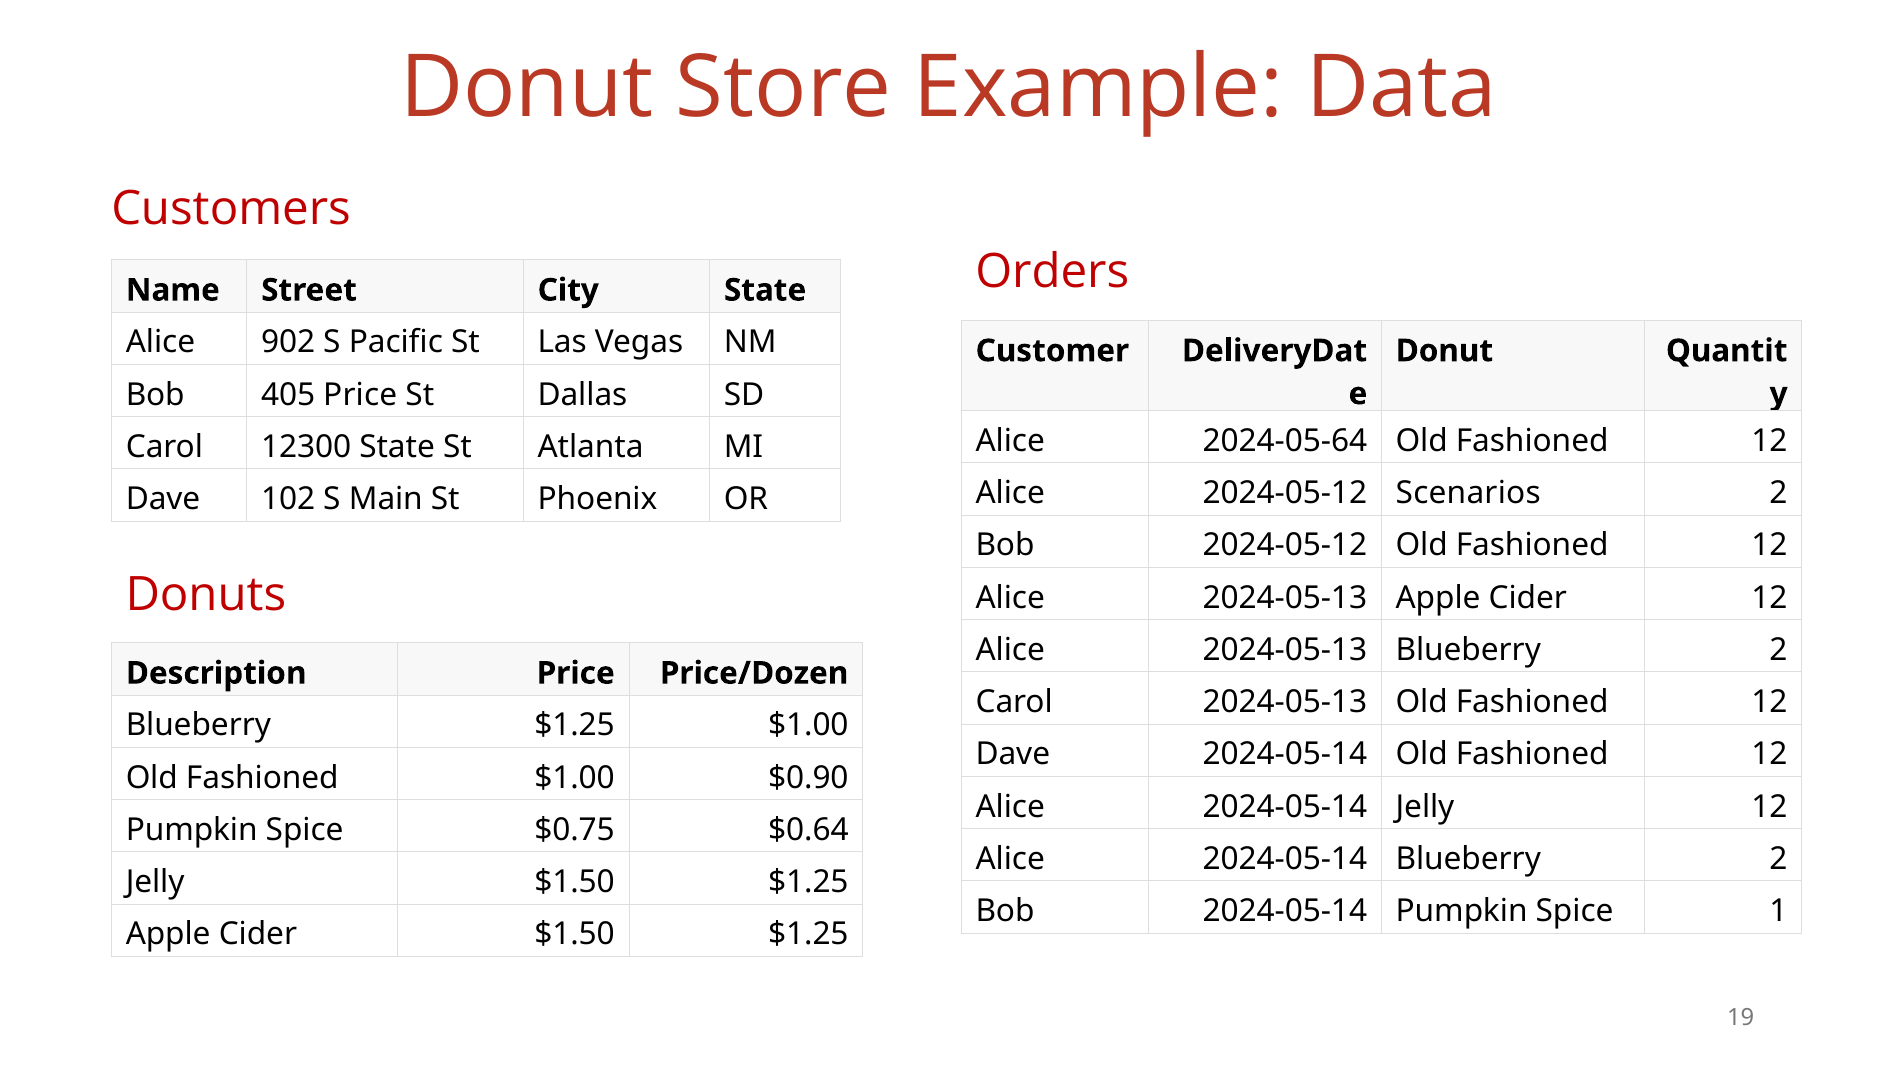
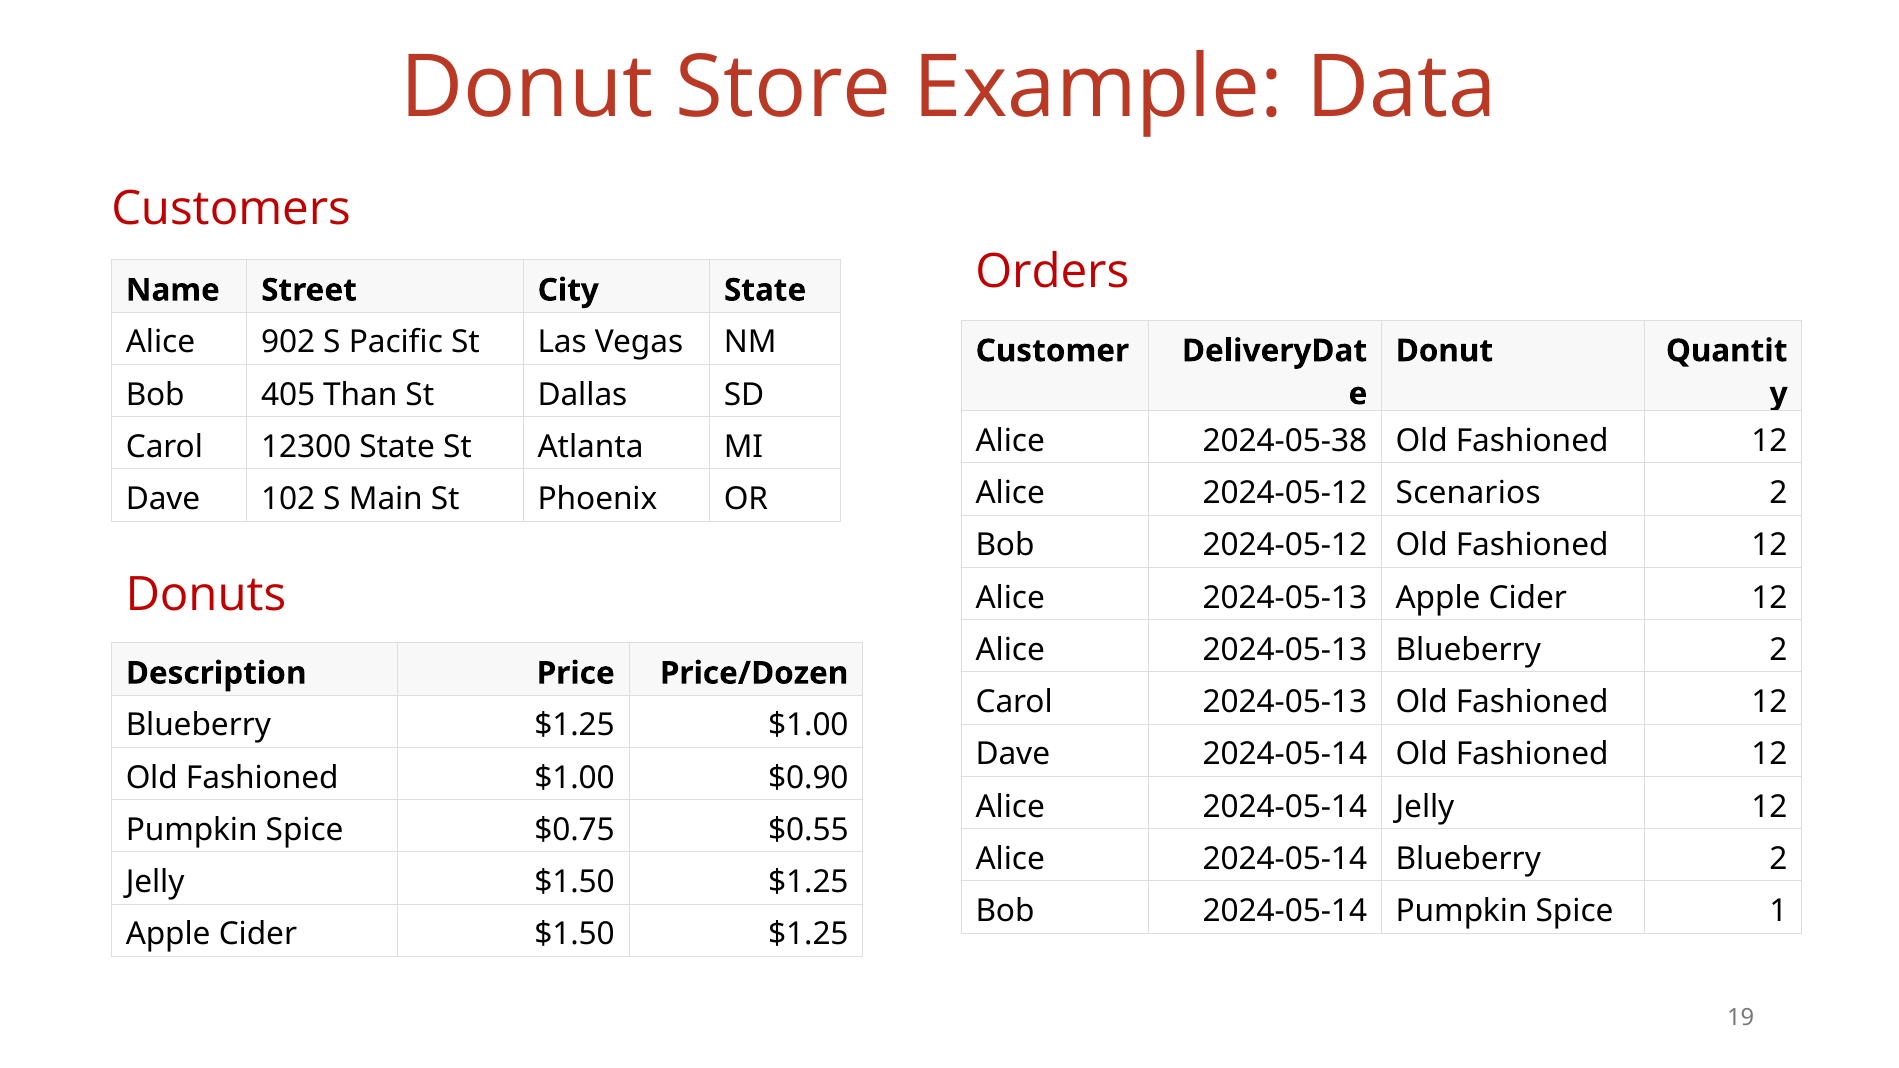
405 Price: Price -> Than
2024-05-64: 2024-05-64 -> 2024-05-38
$0.64: $0.64 -> $0.55
